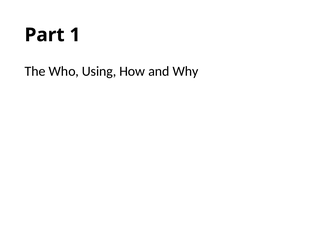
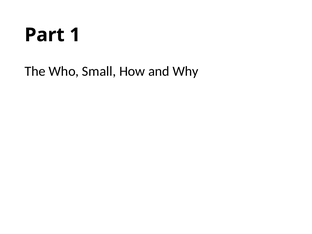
Using: Using -> Small
